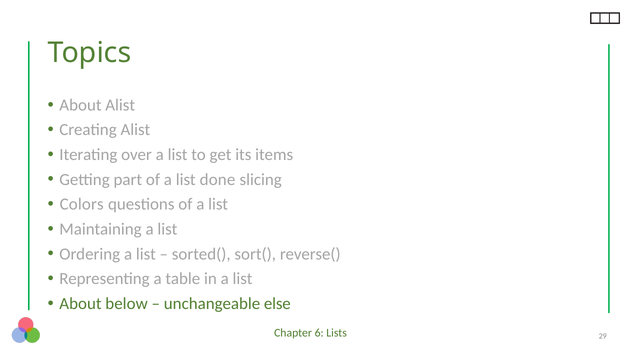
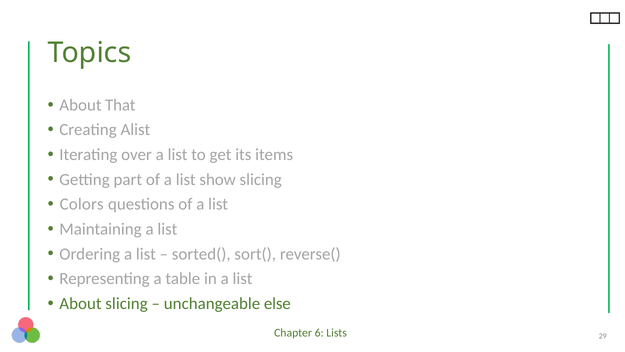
About Alist: Alist -> That
done: done -> show
About below: below -> slicing
